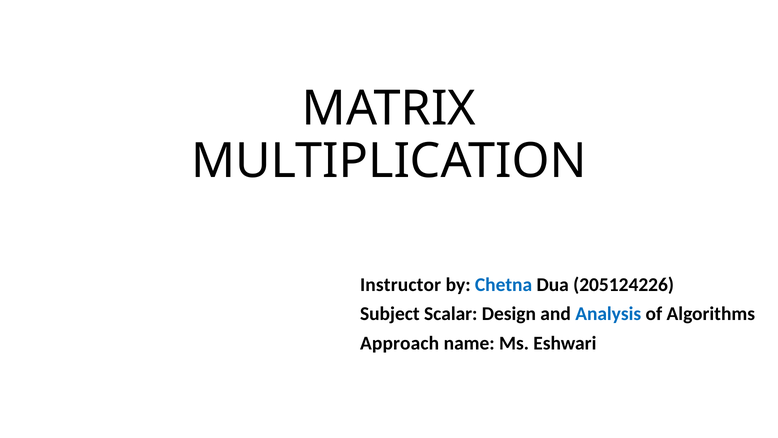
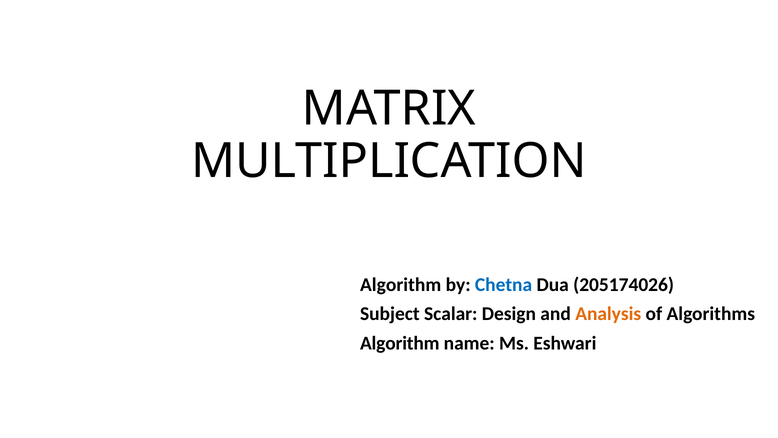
Instructor at (401, 285): Instructor -> Algorithm
205124226: 205124226 -> 205174026
Analysis colour: blue -> orange
Approach at (400, 343): Approach -> Algorithm
